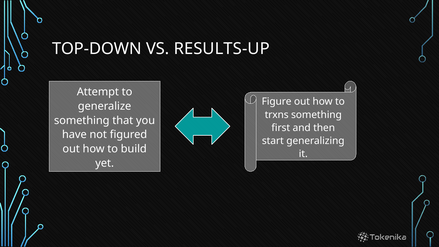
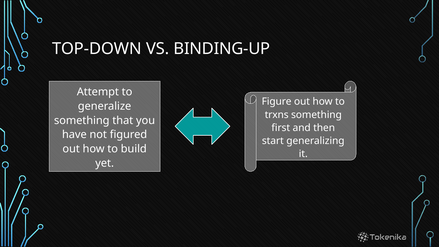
RESULTS-UP: RESULTS-UP -> BINDING-UP
